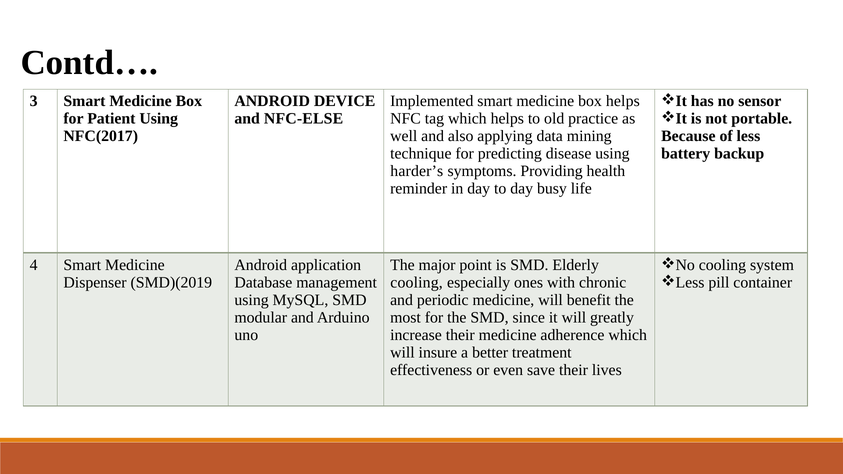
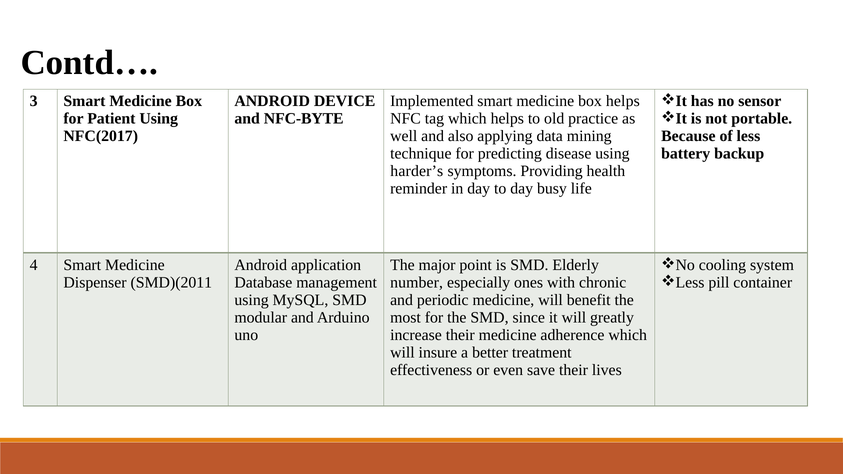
NFC-ELSE: NFC-ELSE -> NFC-BYTE
SMD)(2019: SMD)(2019 -> SMD)(2011
cooling at (417, 283): cooling -> number
